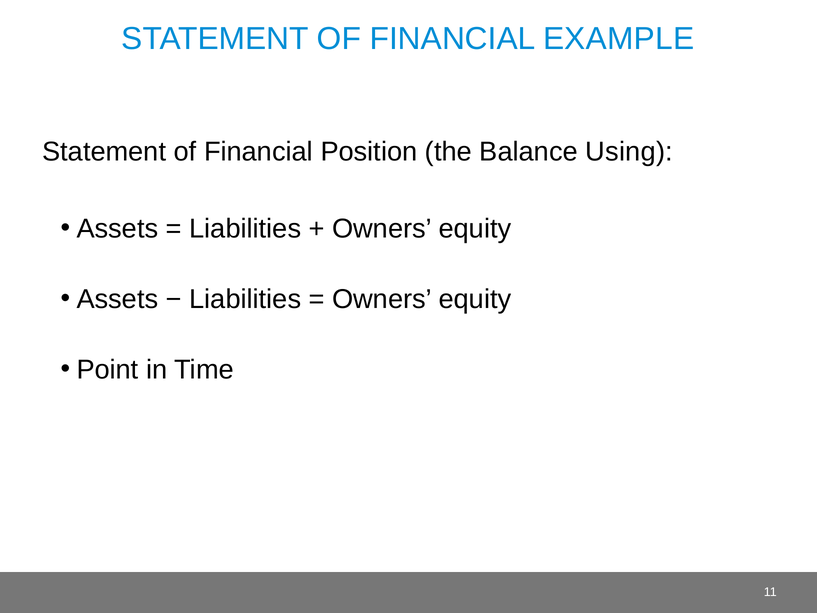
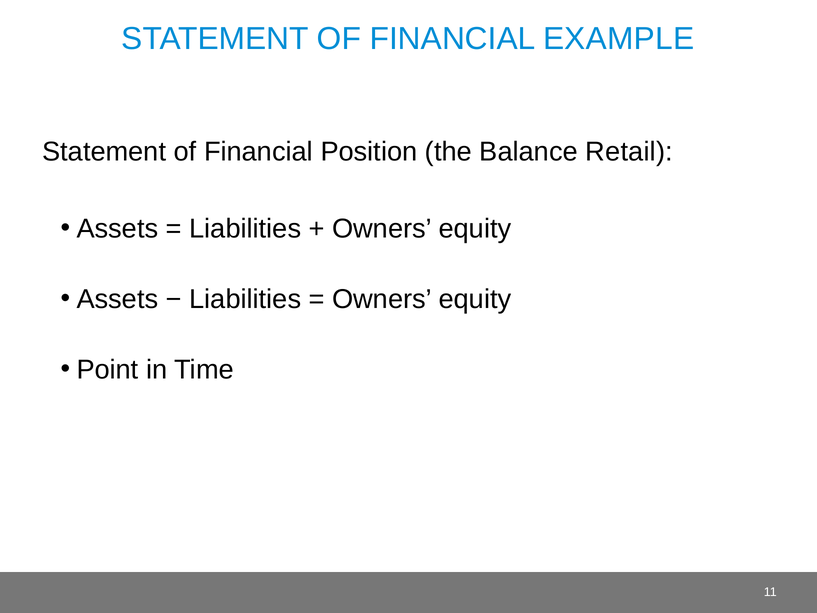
Using: Using -> Retail
